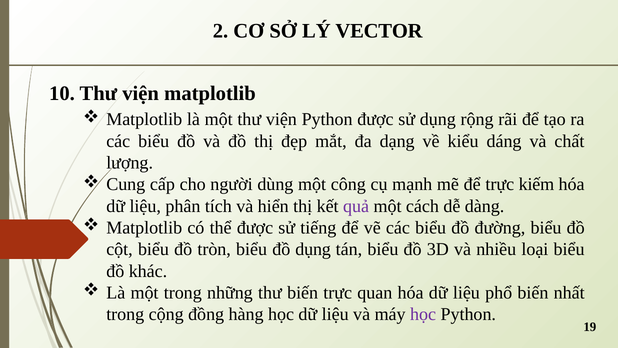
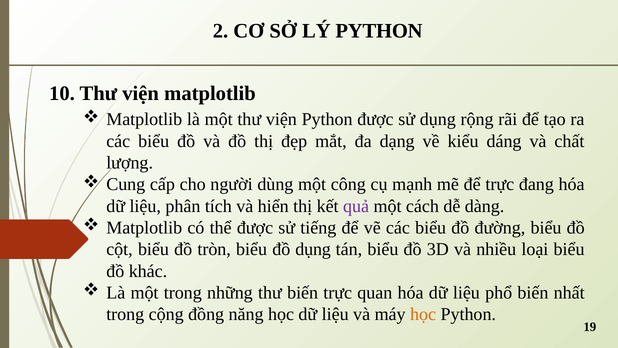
LÝ VECTOR: VECTOR -> PYTHON
kiếm: kiếm -> đang
hàng: hàng -> năng
học at (423, 314) colour: purple -> orange
